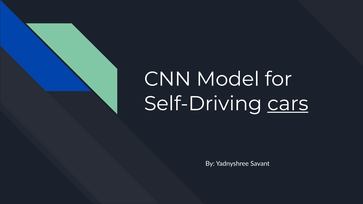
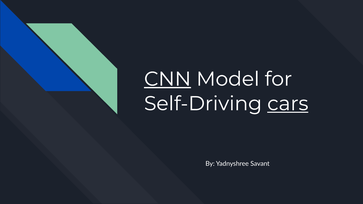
CNN underline: none -> present
